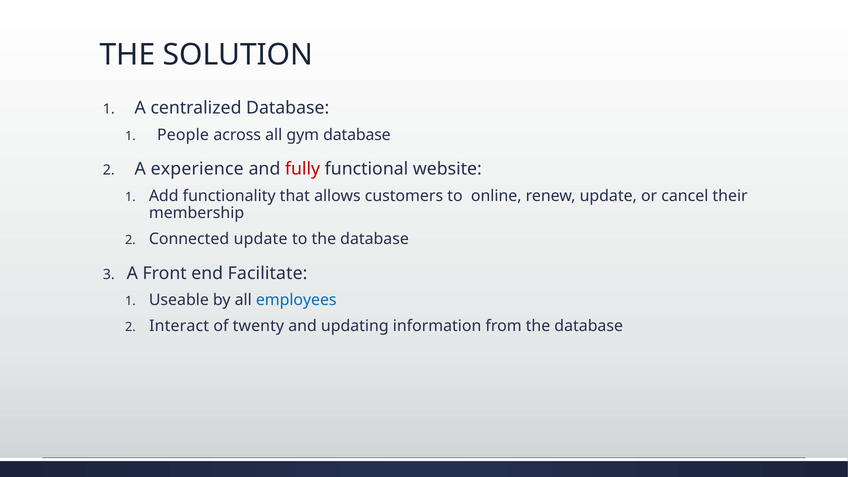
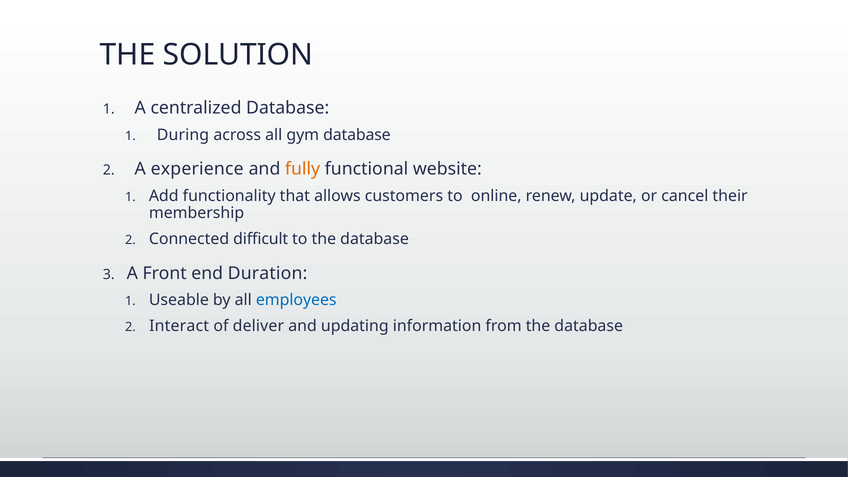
People: People -> During
fully colour: red -> orange
Connected update: update -> difficult
Facilitate: Facilitate -> Duration
twenty: twenty -> deliver
